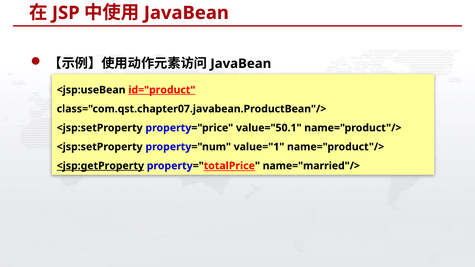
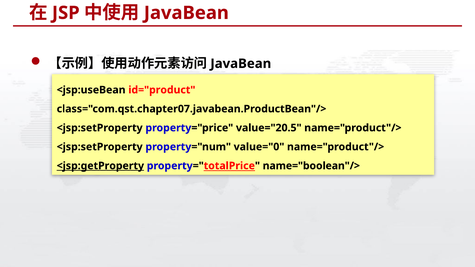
id="product underline: present -> none
value="50.1: value="50.1 -> value="20.5
value="1: value="1 -> value="0
name="married"/>: name="married"/> -> name="boolean"/>
